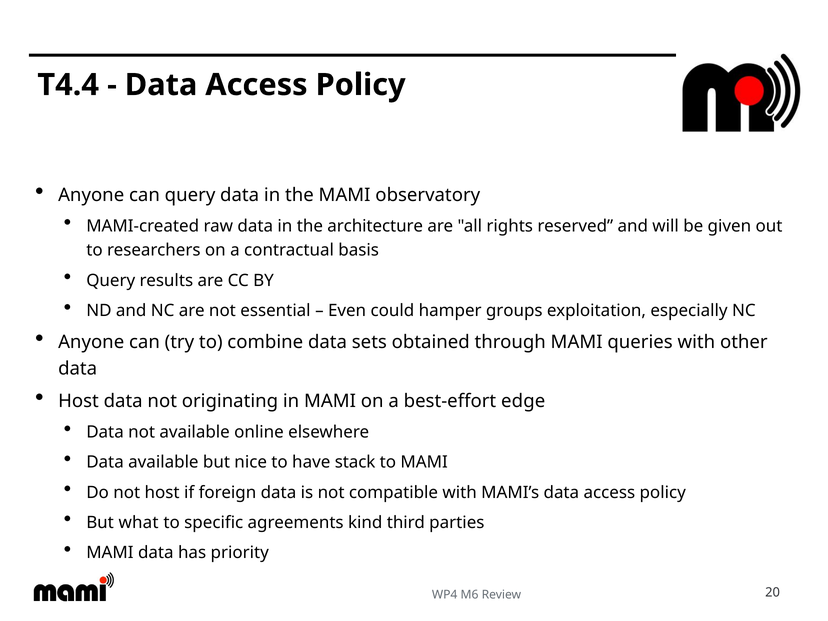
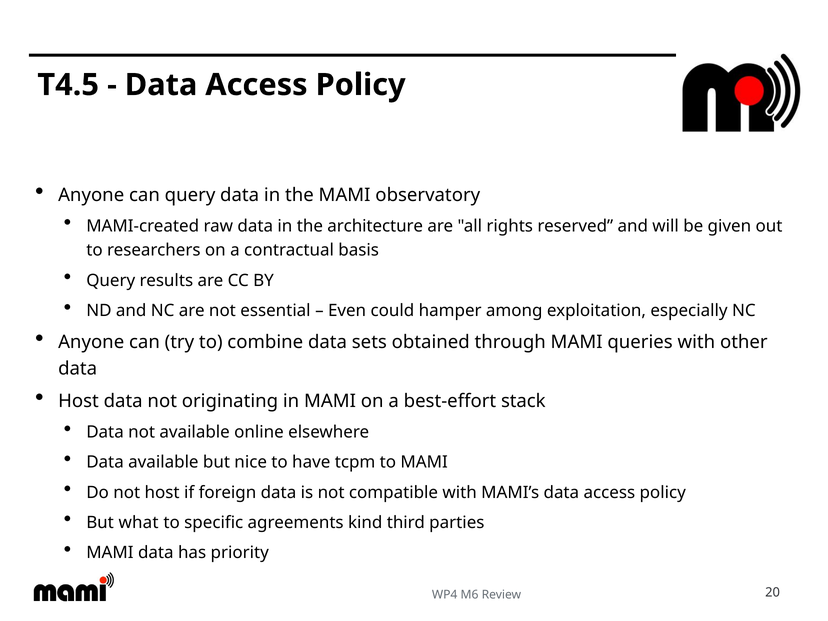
T4.4: T4.4 -> T4.5
groups: groups -> among
edge: edge -> stack
stack: stack -> tcpm
